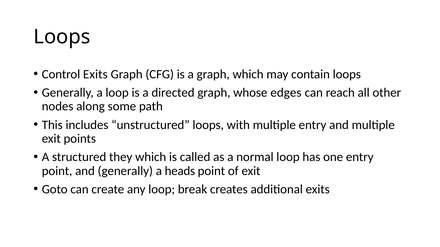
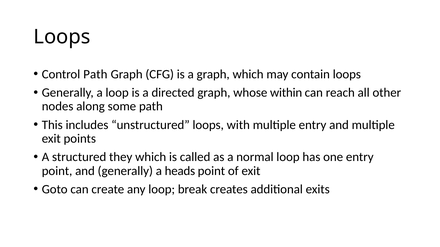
Control Exits: Exits -> Path
edges: edges -> within
